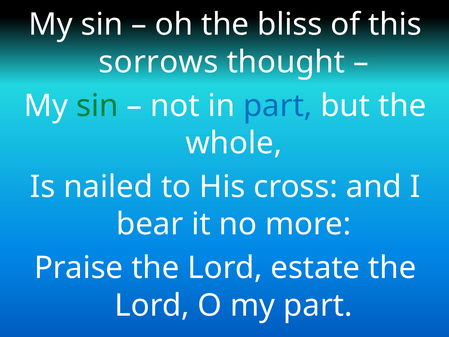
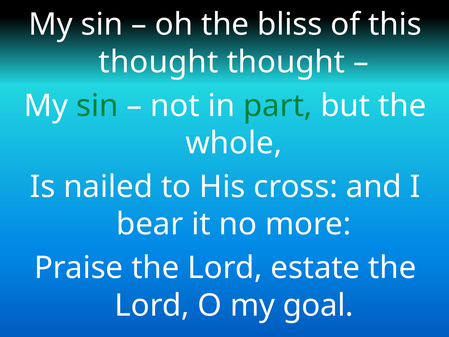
sorrows at (158, 62): sorrows -> thought
part at (278, 106) colour: blue -> green
my part: part -> goal
